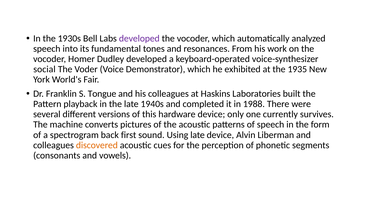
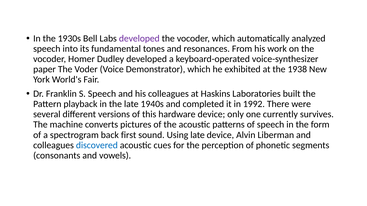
social: social -> paper
1935: 1935 -> 1938
S Tongue: Tongue -> Speech
1988: 1988 -> 1992
discovered colour: orange -> blue
